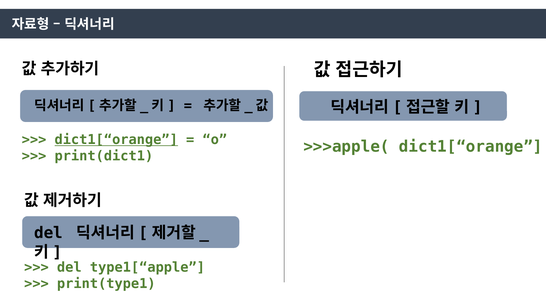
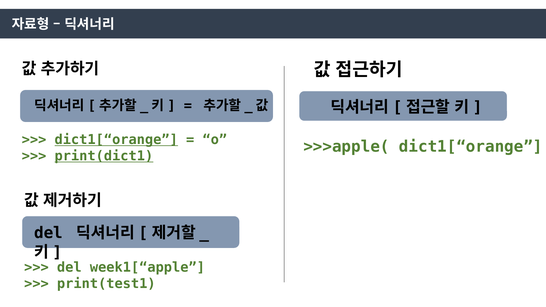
print(dict1 underline: none -> present
type1[“apple: type1[“apple -> week1[“apple
print(type1: print(type1 -> print(test1
